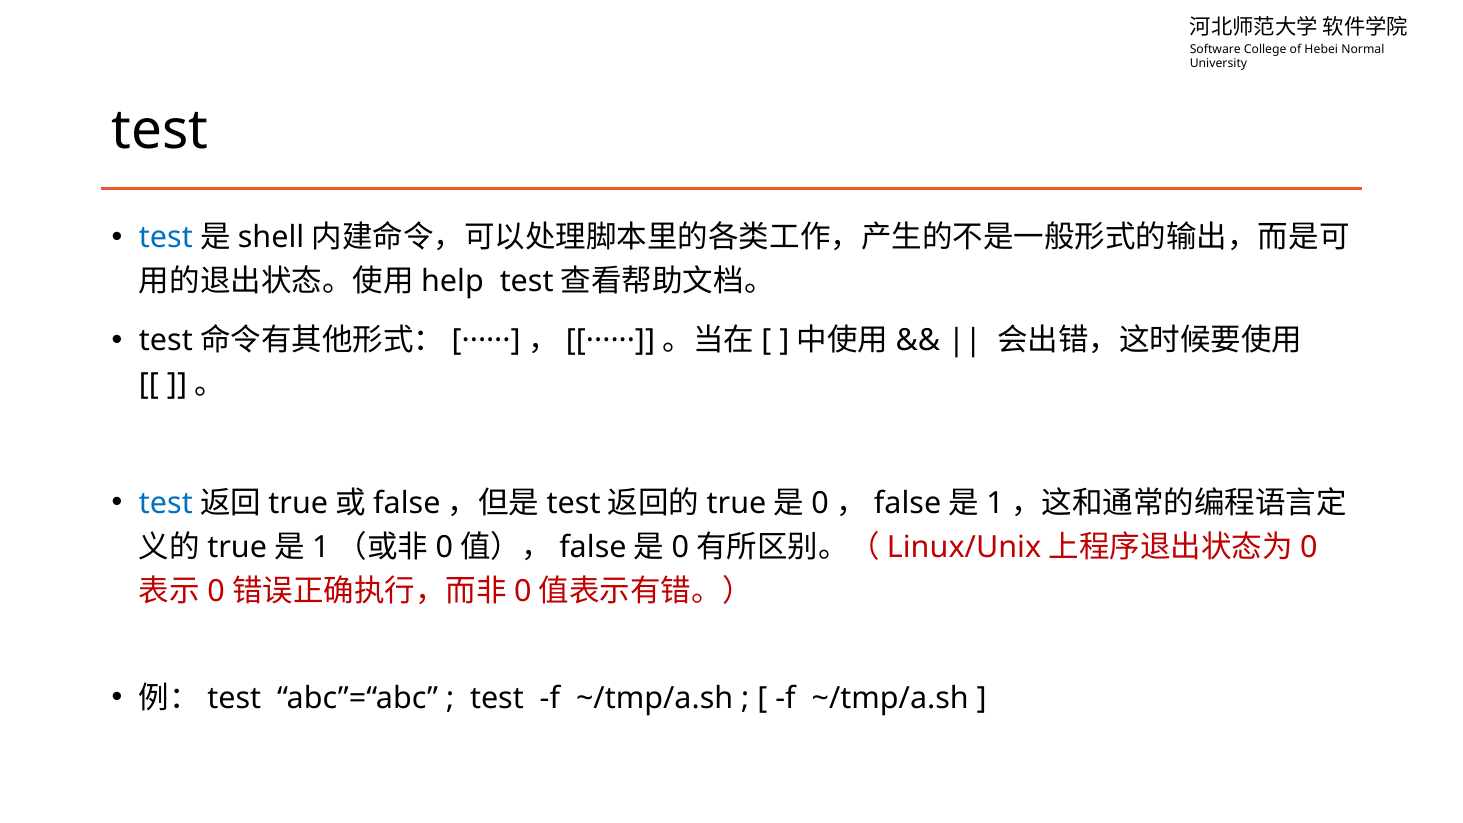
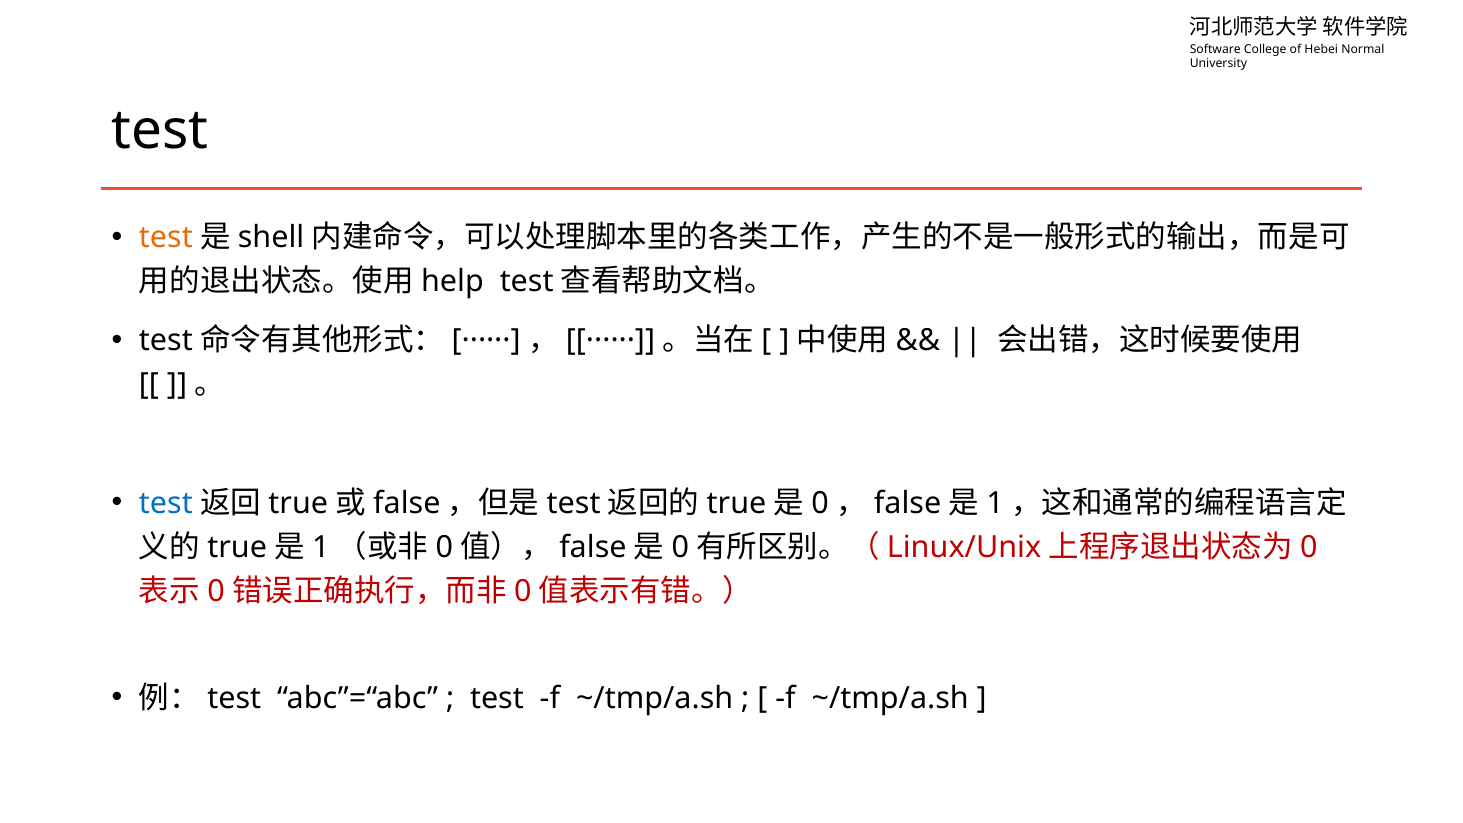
test at (166, 238) colour: blue -> orange
